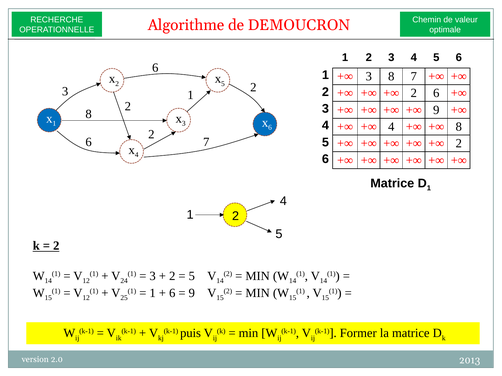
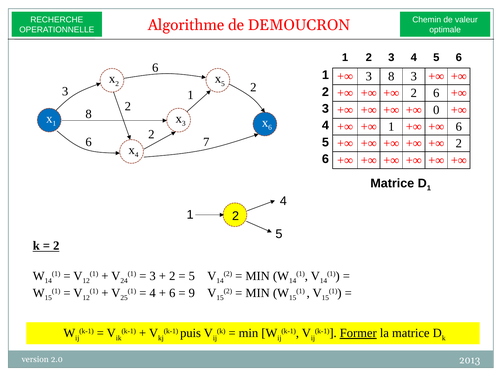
8 7: 7 -> 3
9 at (436, 110): 9 -> 0
4 at (391, 127): 4 -> 1
8 at (459, 127): 8 -> 6
1 at (153, 293): 1 -> 4
Former underline: none -> present
